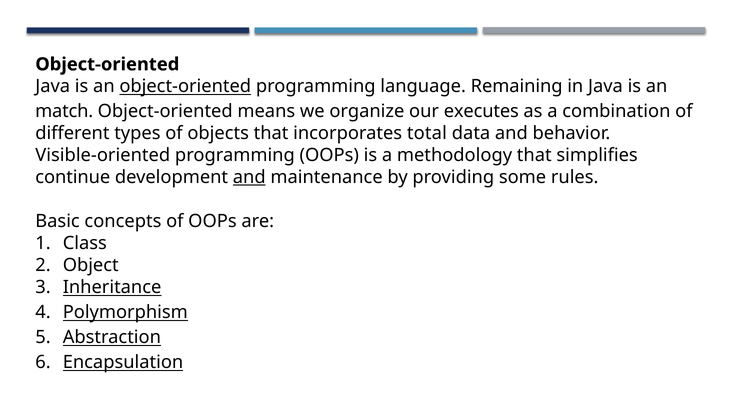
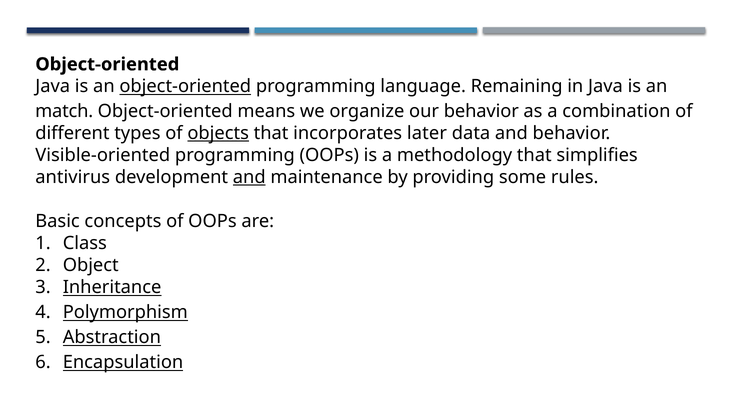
our executes: executes -> behavior
objects underline: none -> present
total: total -> later
continue: continue -> antivirus
